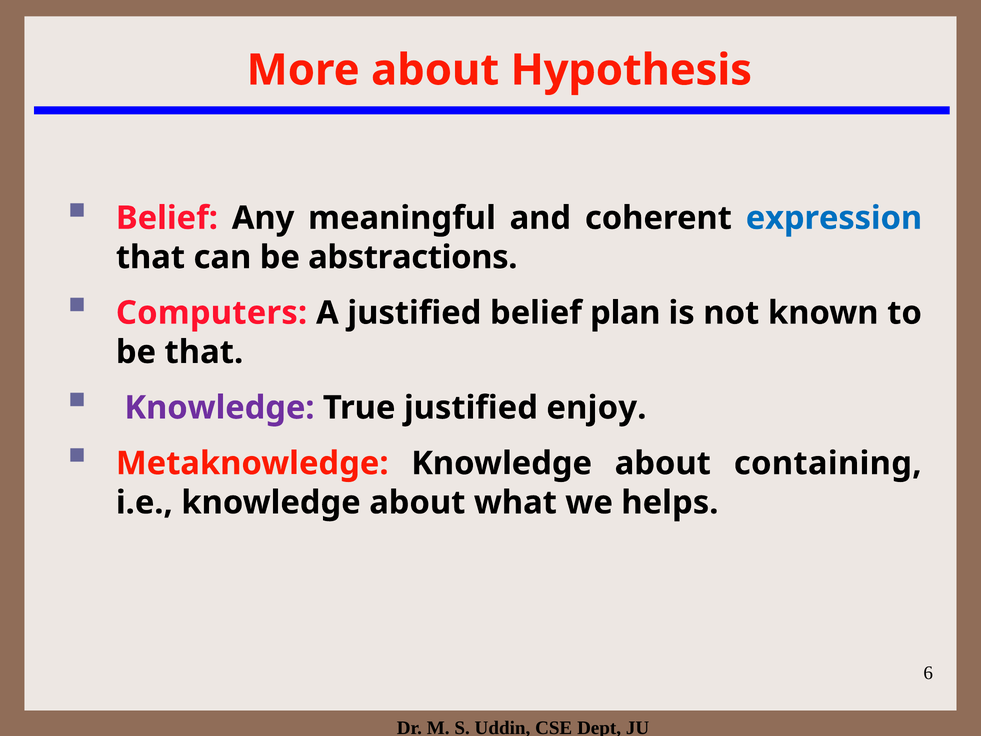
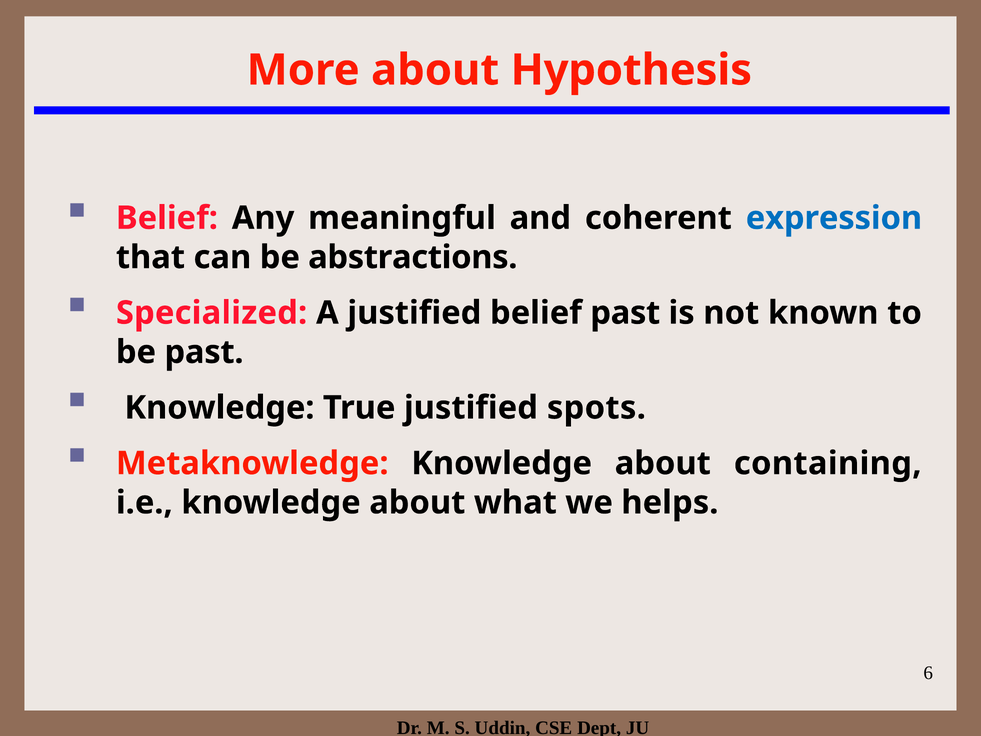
Computers: Computers -> Specialized
belief plan: plan -> past
be that: that -> past
Knowledge at (219, 408) colour: purple -> black
enjoy: enjoy -> spots
